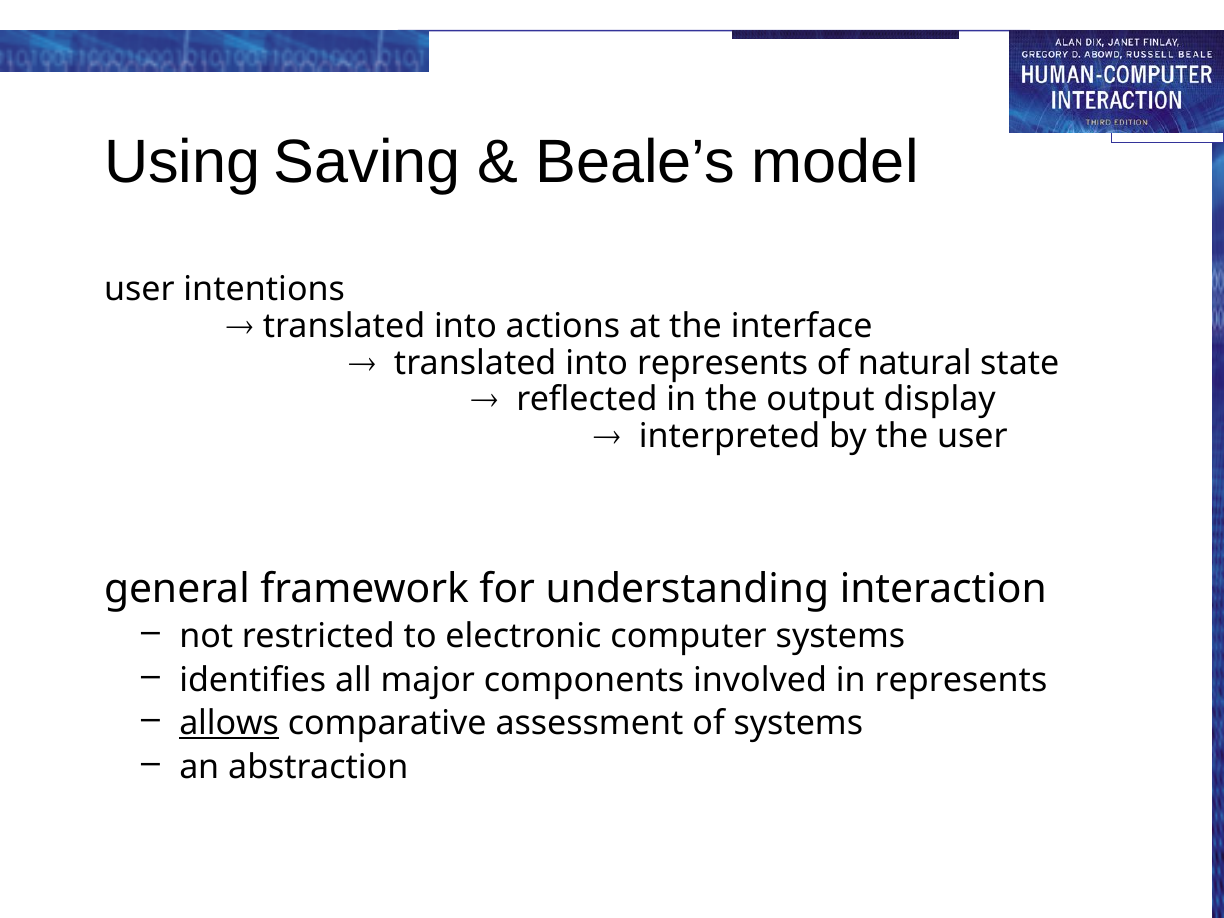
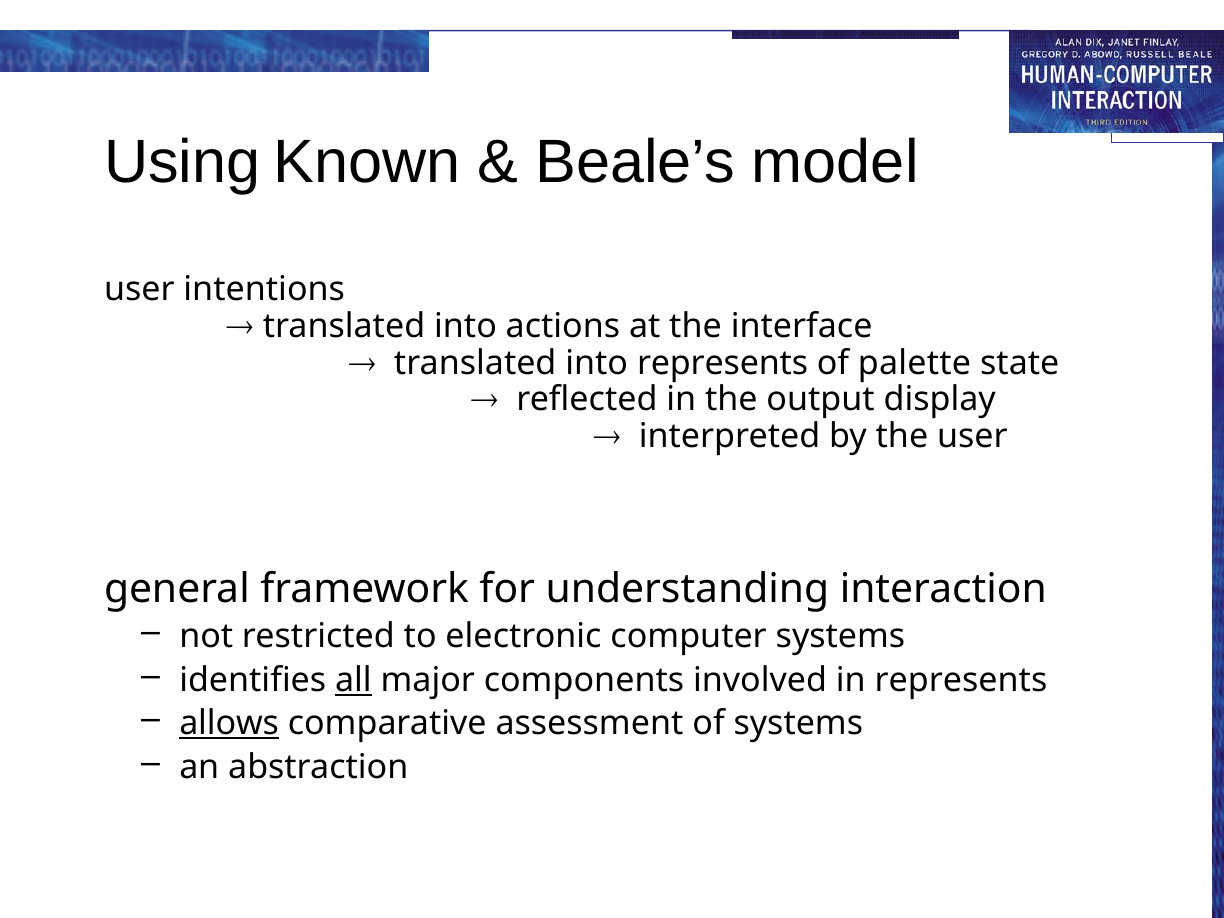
Saving: Saving -> Known
natural: natural -> palette
all underline: none -> present
